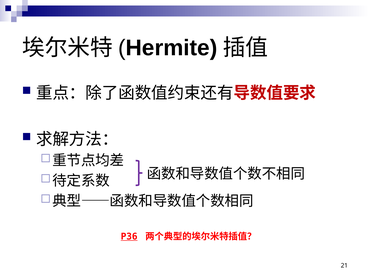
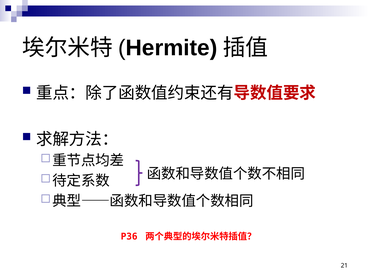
P36 underline: present -> none
